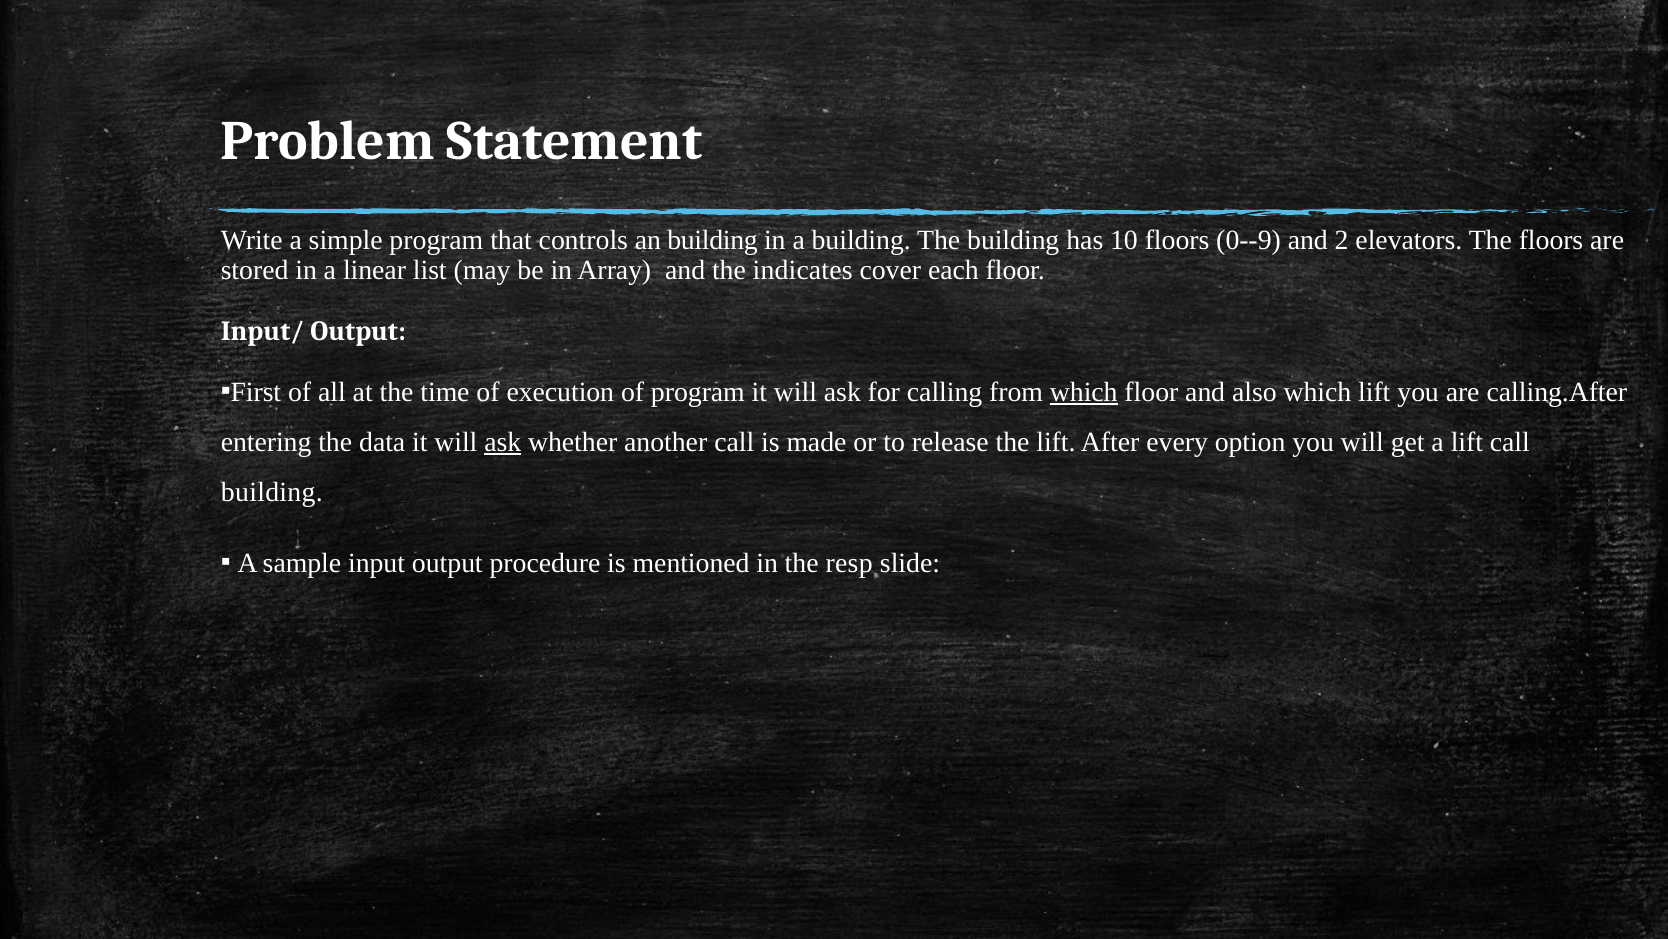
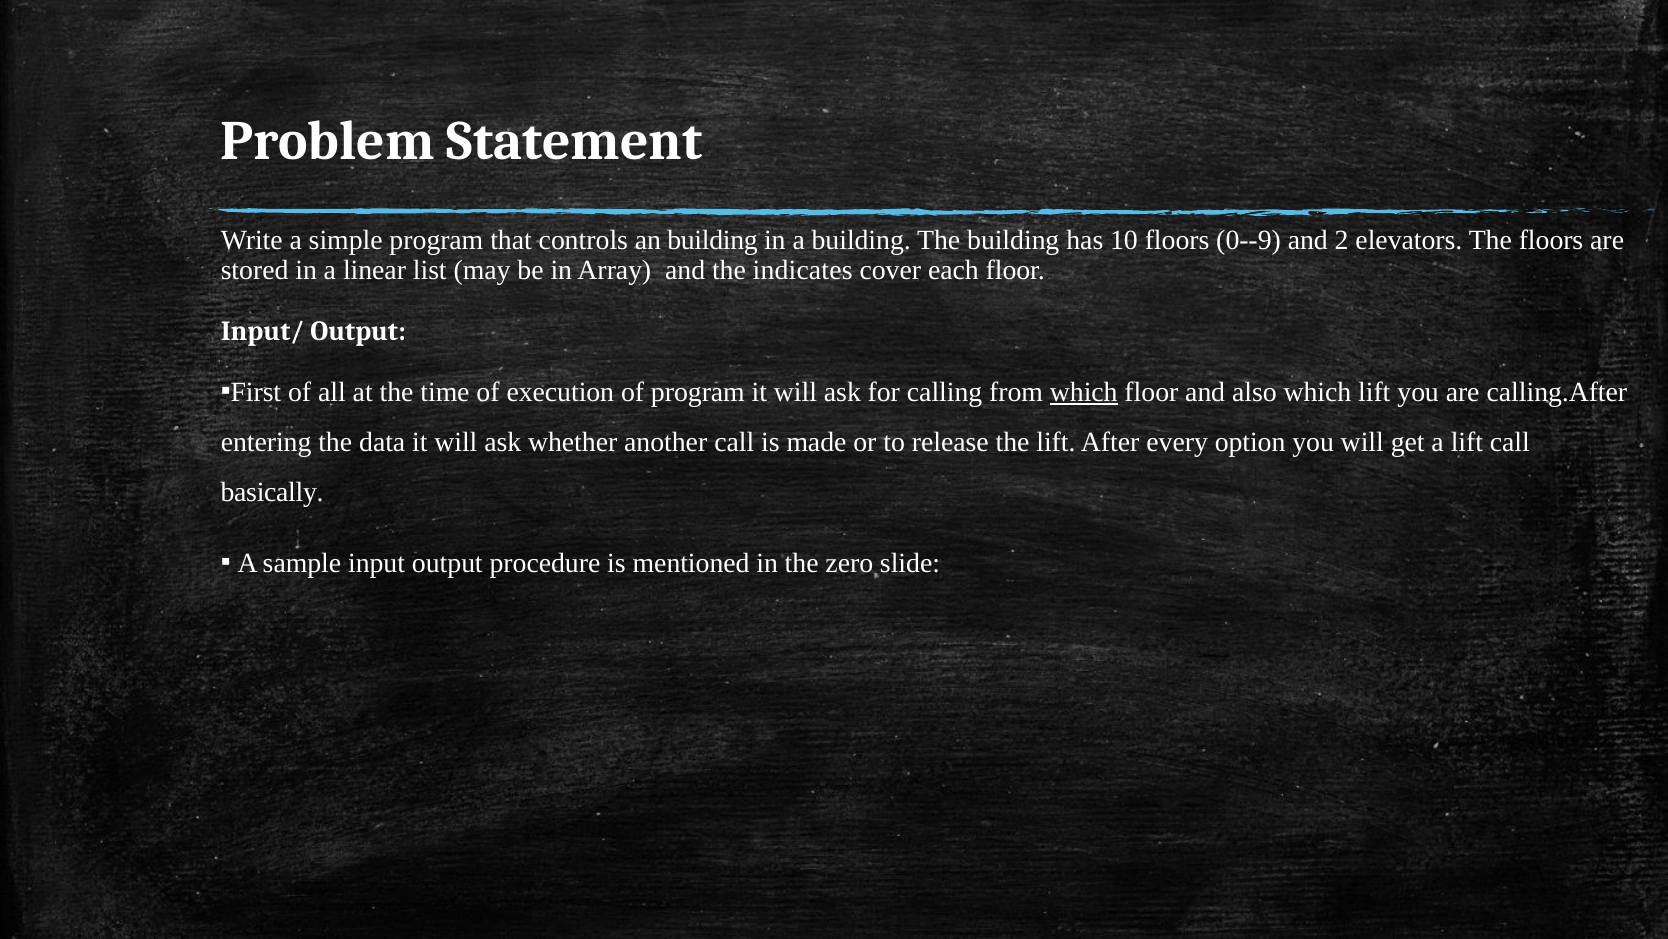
ask at (503, 442) underline: present -> none
building at (272, 492): building -> basically
resp: resp -> zero
